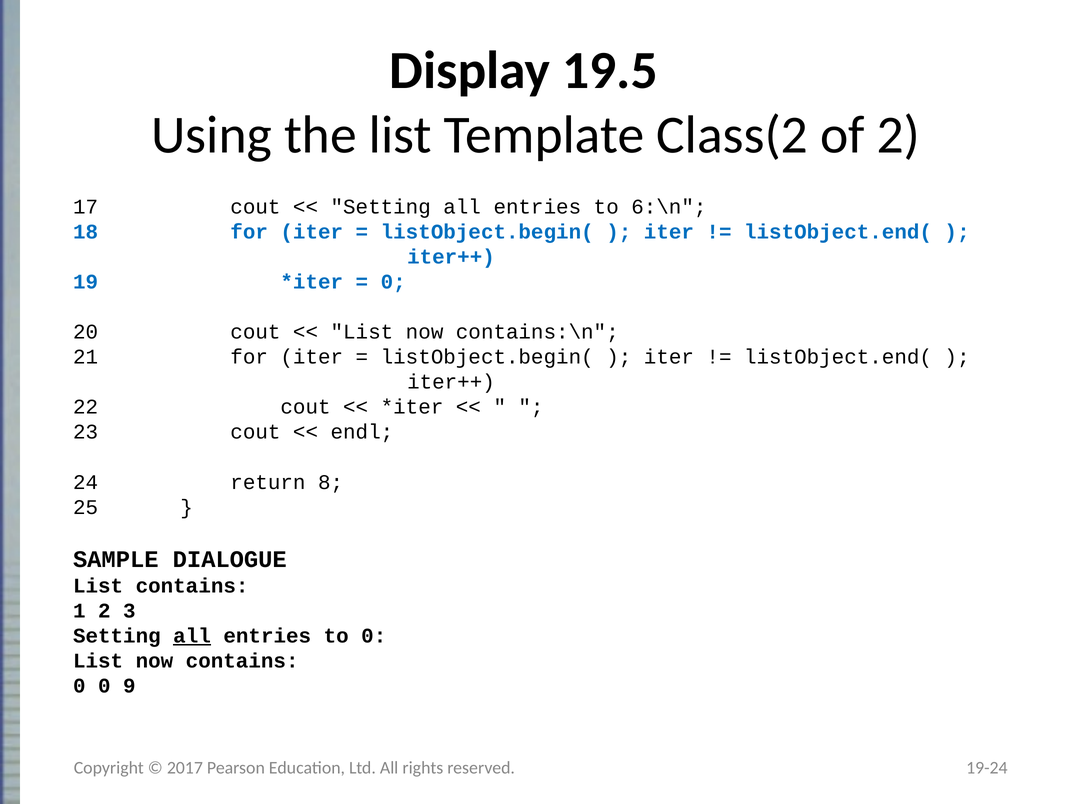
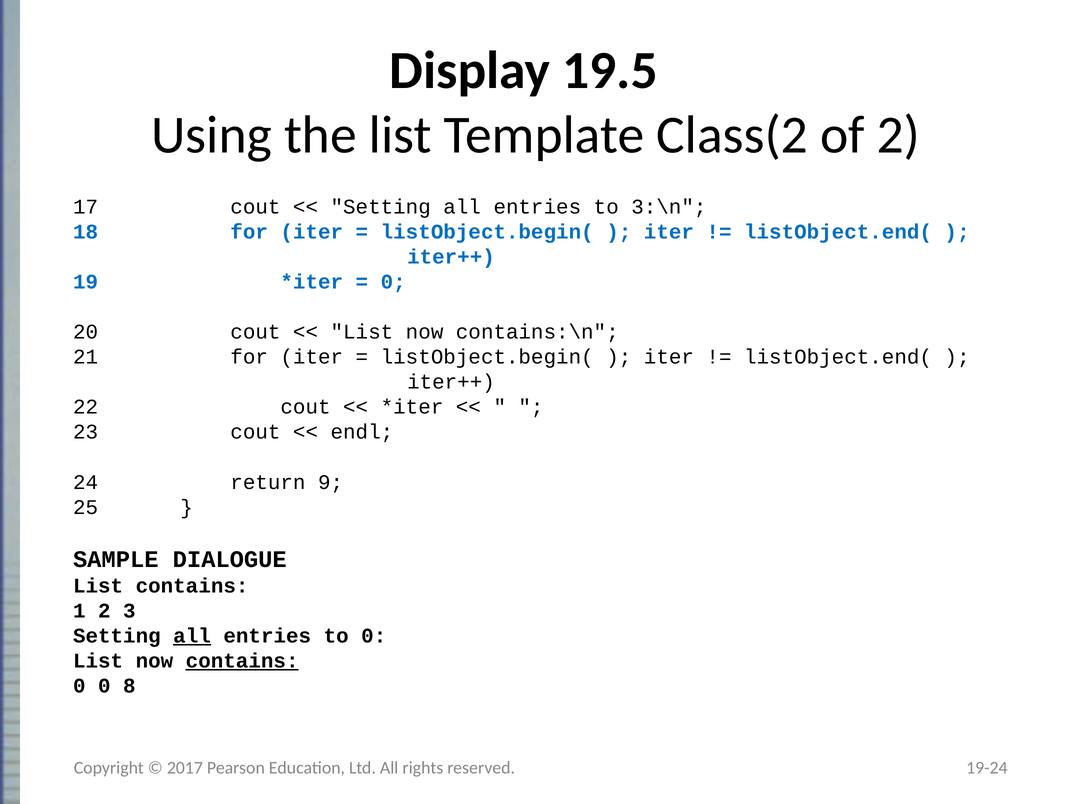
6:\n: 6:\n -> 3:\n
8: 8 -> 9
contains at (242, 661) underline: none -> present
9: 9 -> 8
